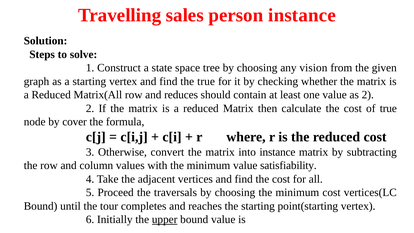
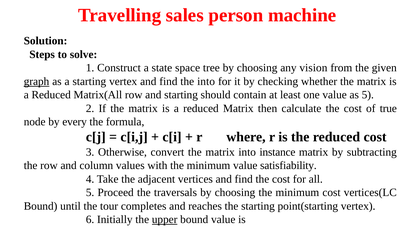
person instance: instance -> machine
graph underline: none -> present
the true: true -> into
and reduces: reduces -> starting
as 2: 2 -> 5
cover: cover -> every
